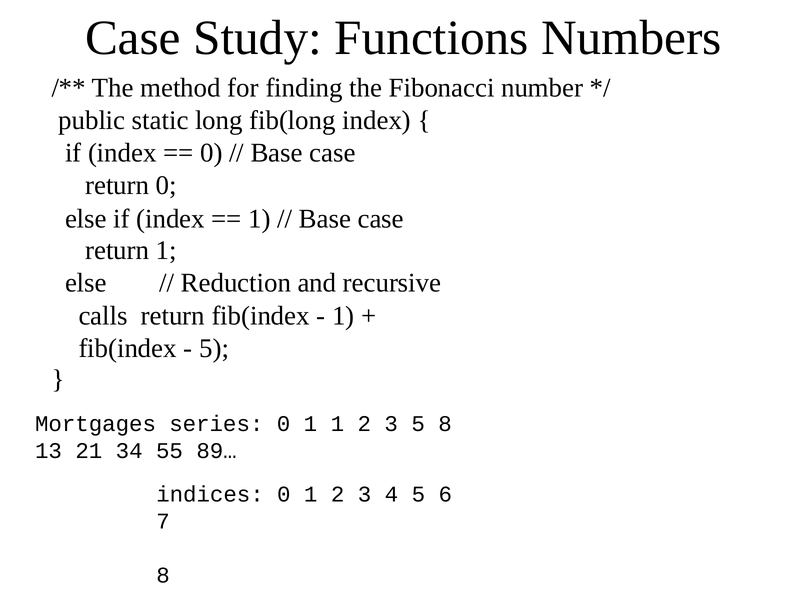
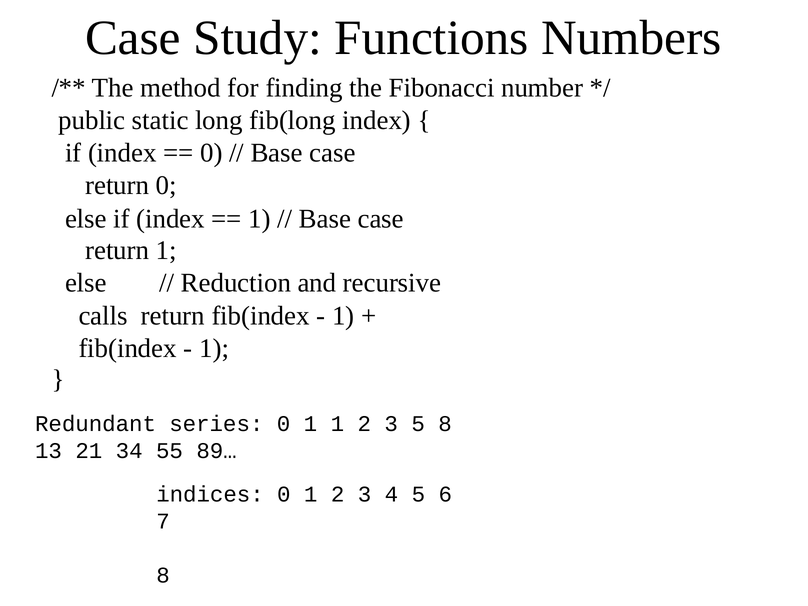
5 at (214, 348): 5 -> 1
Mortgages: Mortgages -> Redundant
